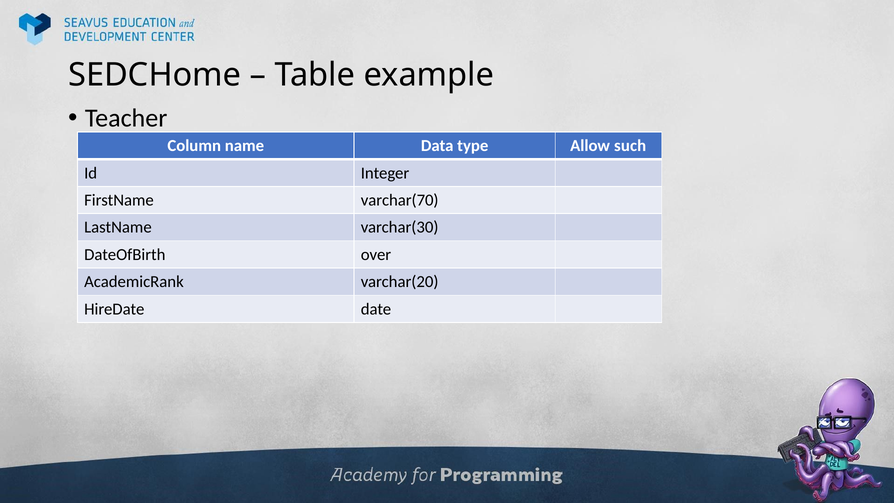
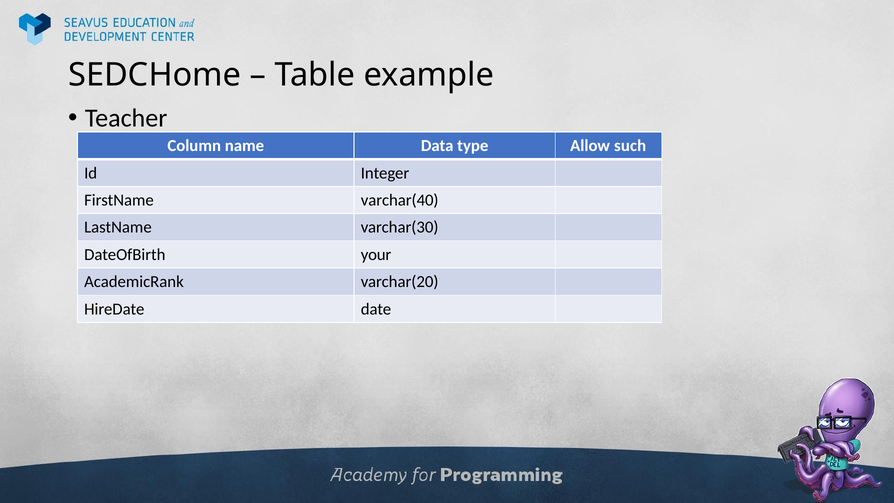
varchar(70: varchar(70 -> varchar(40
over: over -> your
